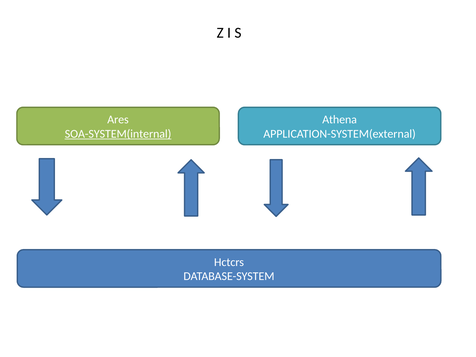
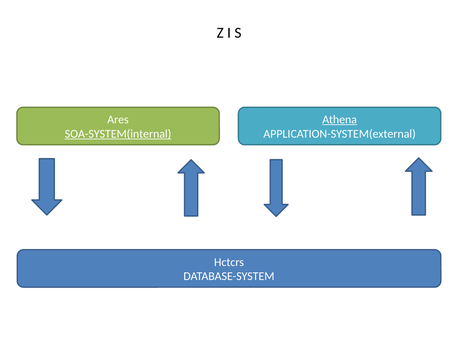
Athena underline: none -> present
